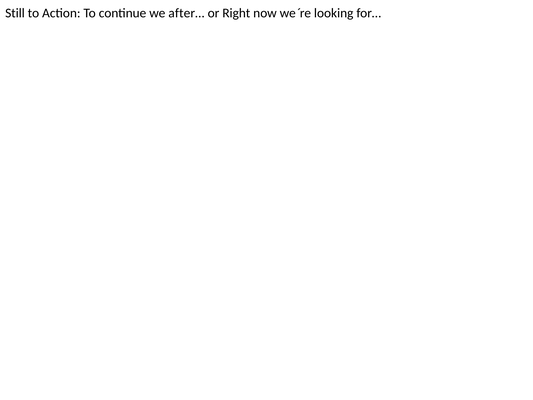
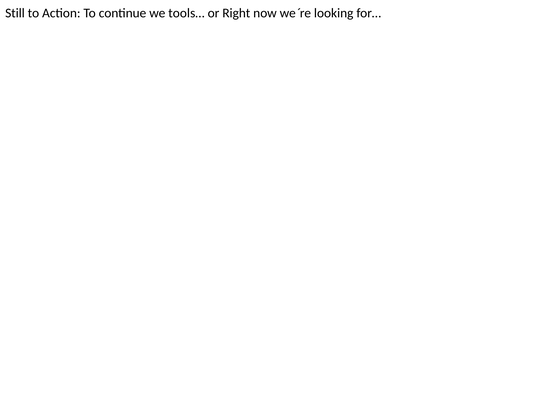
after…: after… -> tools…
